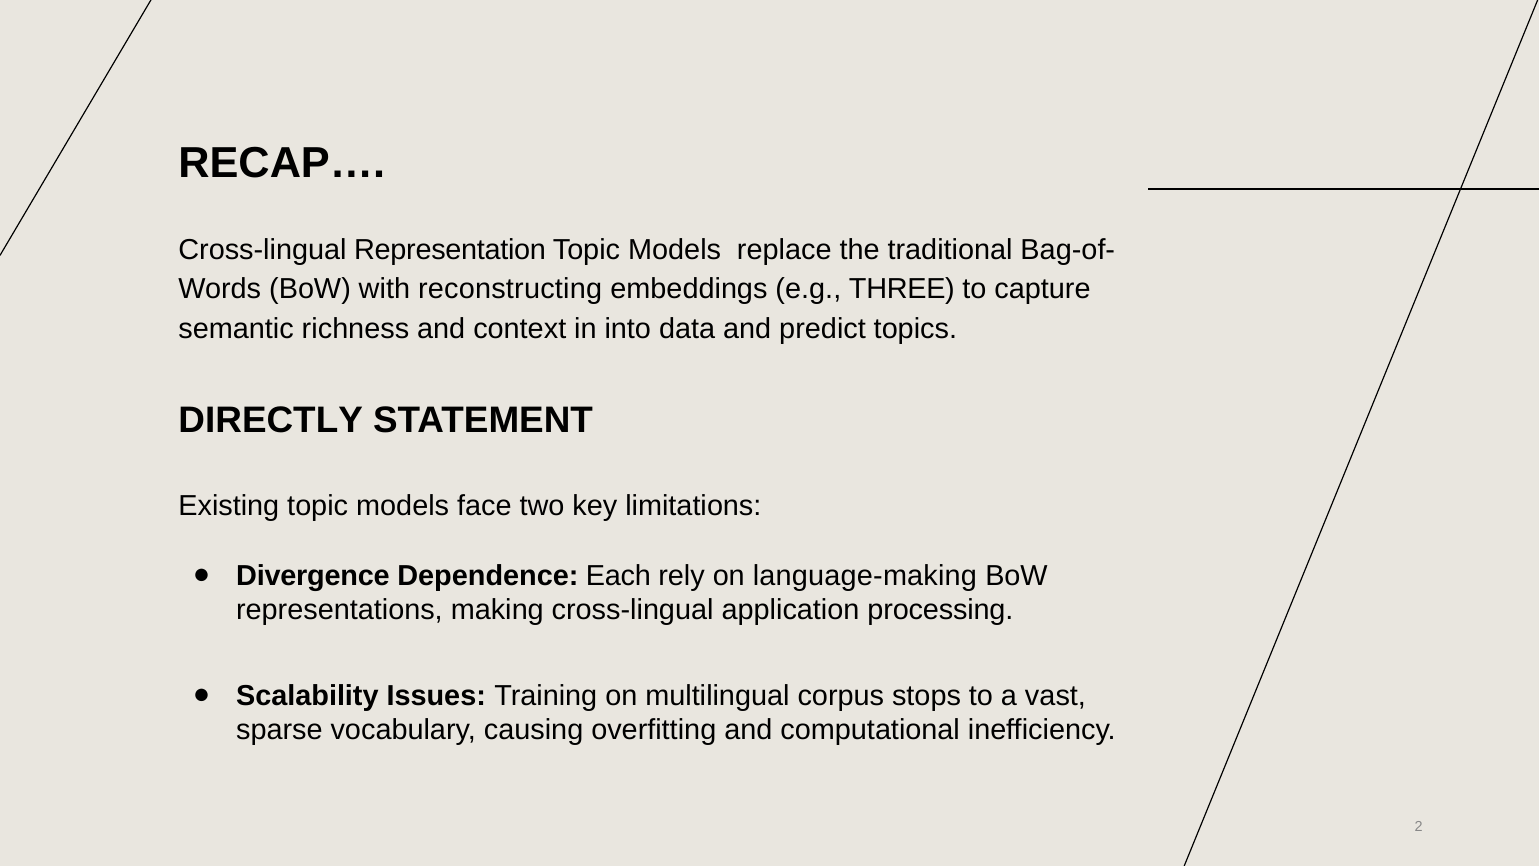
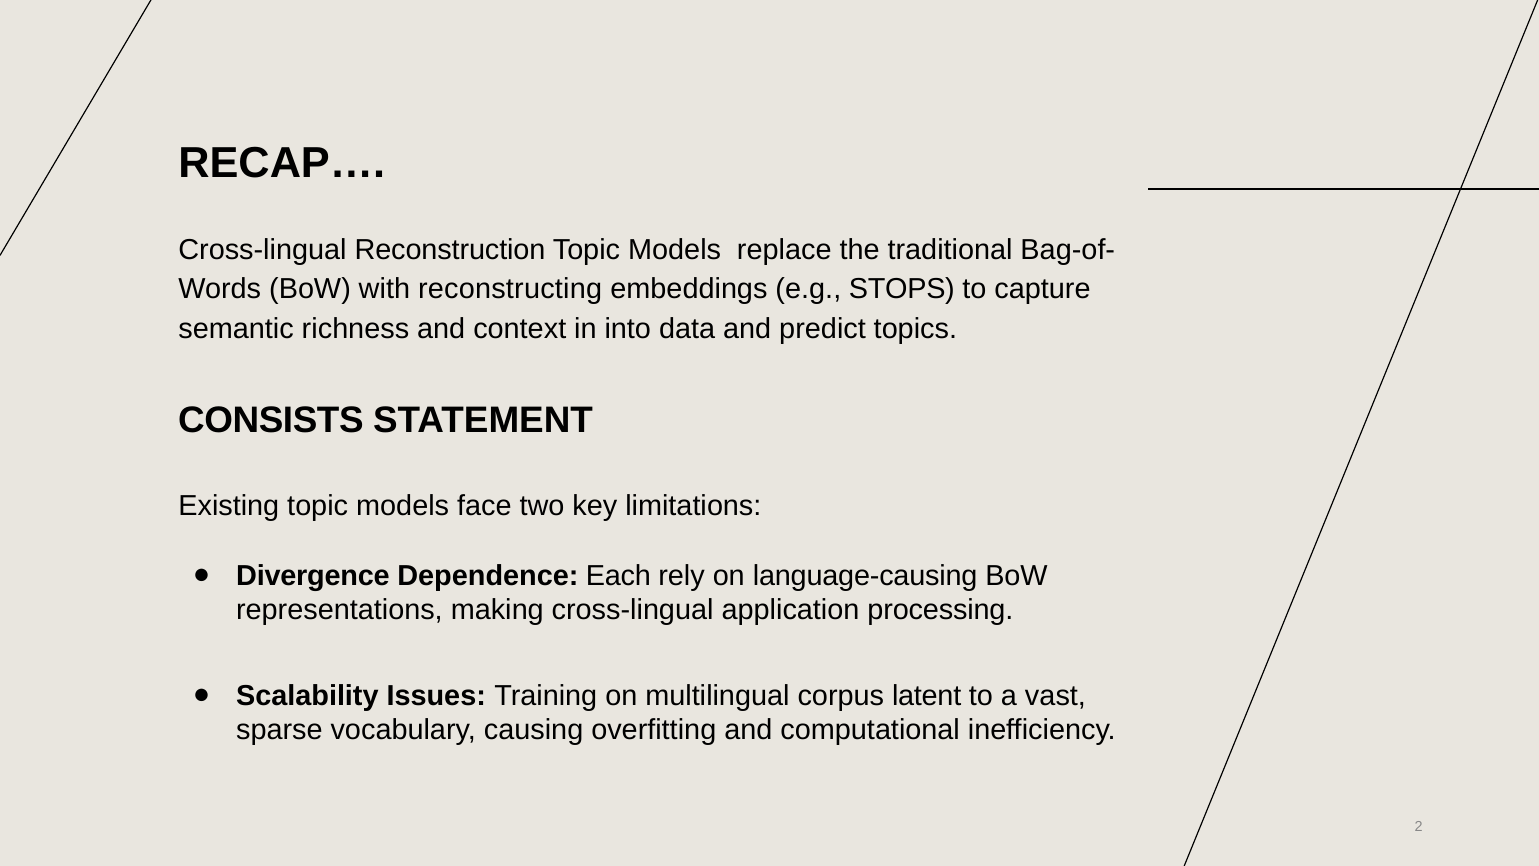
Representation: Representation -> Reconstruction
THREE: THREE -> STOPS
DIRECTLY: DIRECTLY -> CONSISTS
language-making: language-making -> language-causing
stops: stops -> latent
